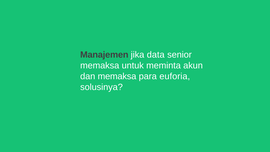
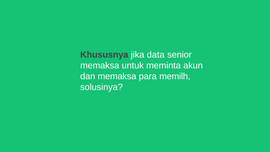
Manajemen: Manajemen -> Khususnya
euforia: euforia -> memilh
